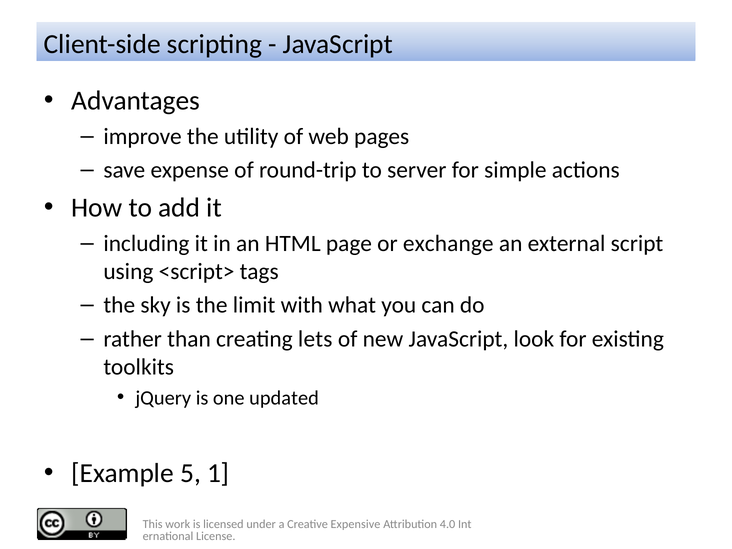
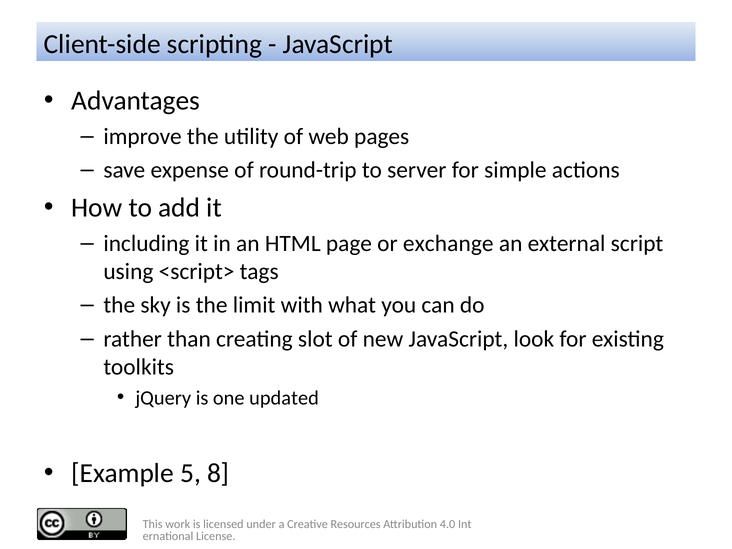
lets: lets -> slot
1: 1 -> 8
Expensive: Expensive -> Resources
